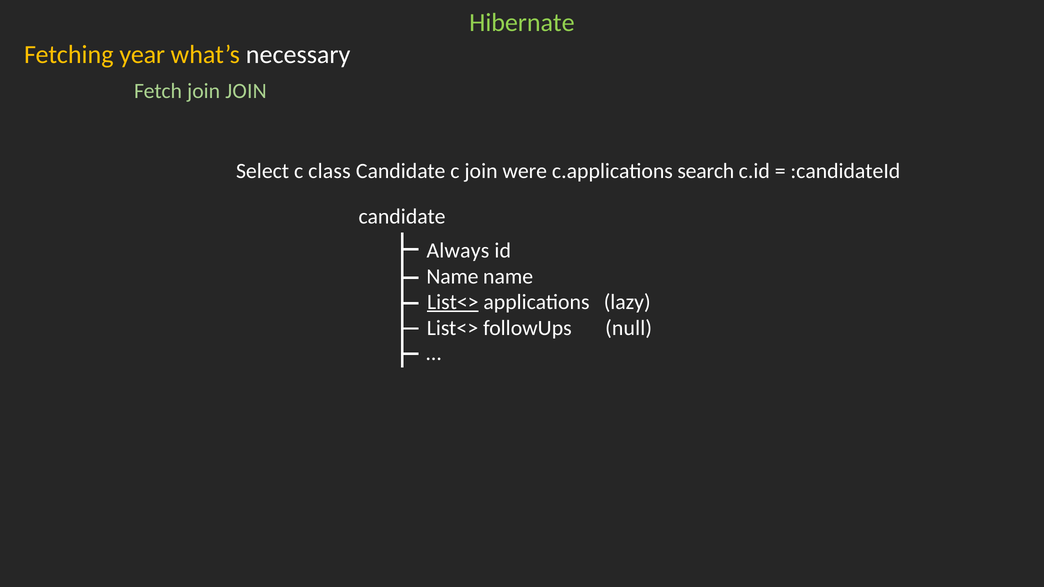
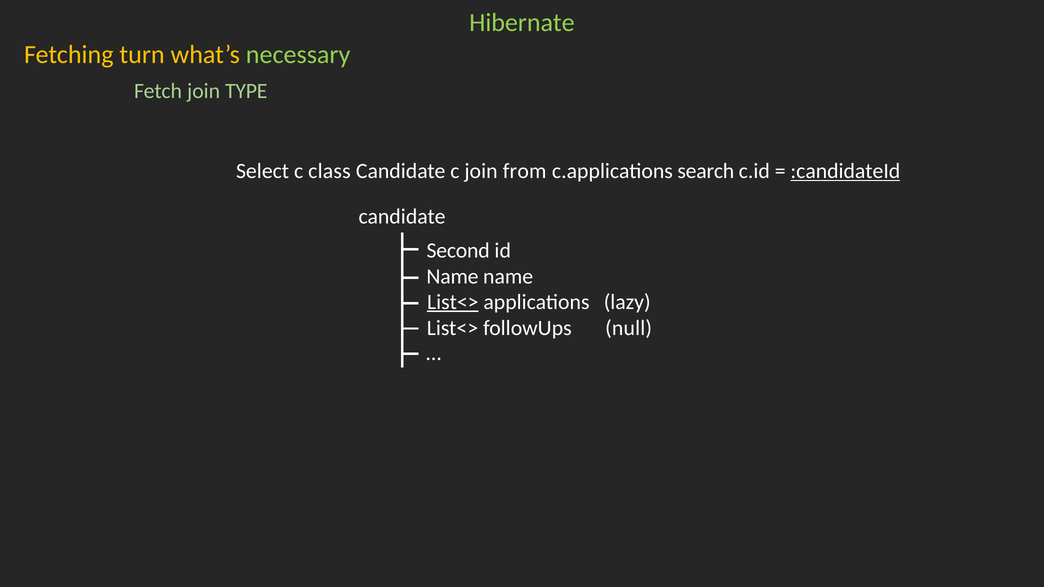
year: year -> turn
necessary colour: white -> light green
join JOIN: JOIN -> TYPE
were: were -> from
:candidateId underline: none -> present
Always: Always -> Second
